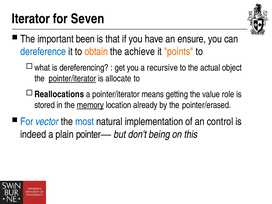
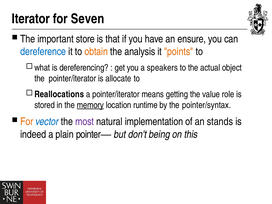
been: been -> store
achieve: achieve -> analysis
recursive: recursive -> speakers
pointer/iterator at (72, 79) underline: present -> none
already: already -> runtime
pointer/erased: pointer/erased -> pointer/syntax
For at (27, 122) colour: blue -> orange
most colour: blue -> purple
control: control -> stands
